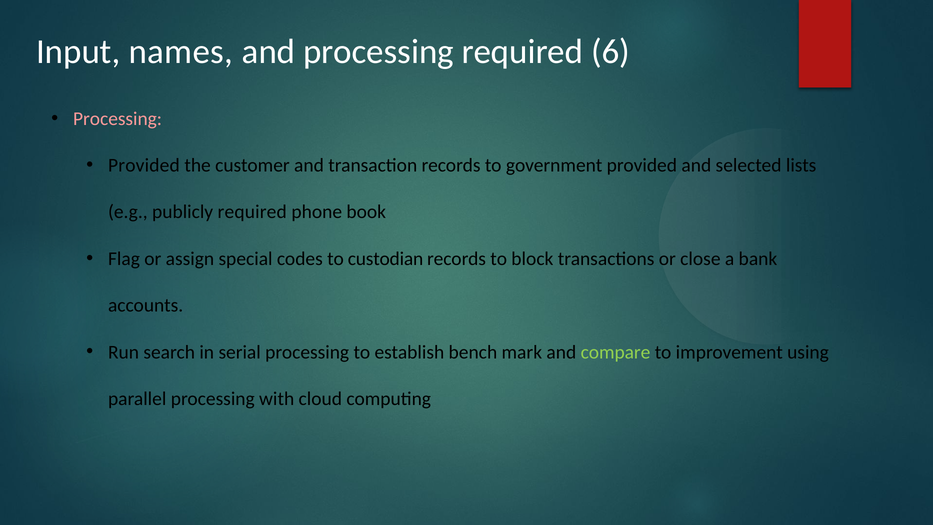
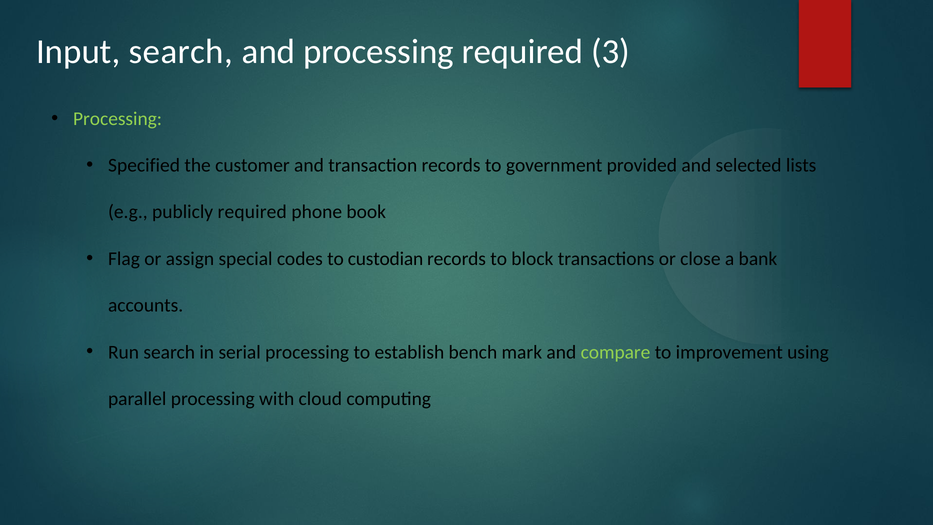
Input names: names -> search
6: 6 -> 3
Processing at (118, 119) colour: pink -> light green
Provided at (144, 165): Provided -> Specified
